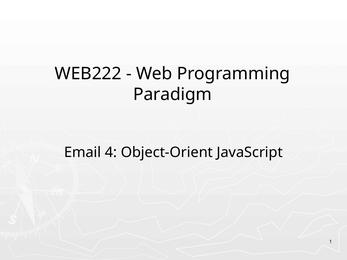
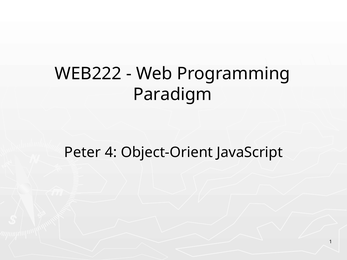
Email: Email -> Peter
